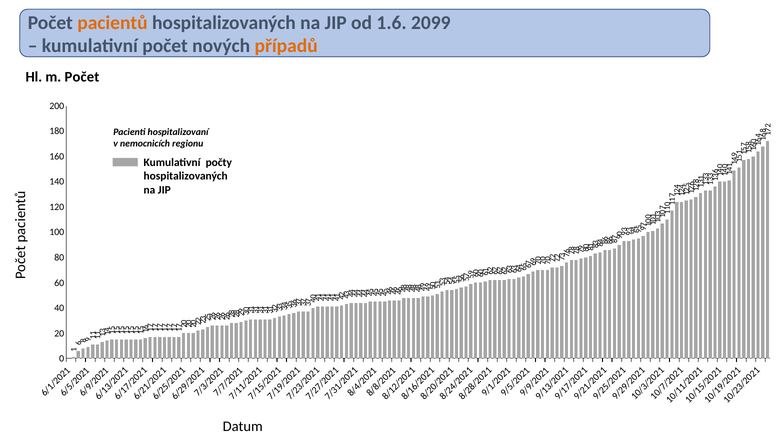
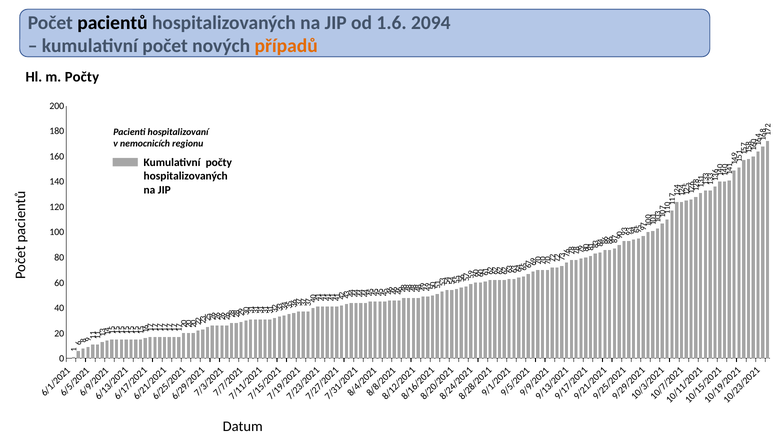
pacientů colour: orange -> black
2099: 2099 -> 2094
m Počet: Počet -> Počty
